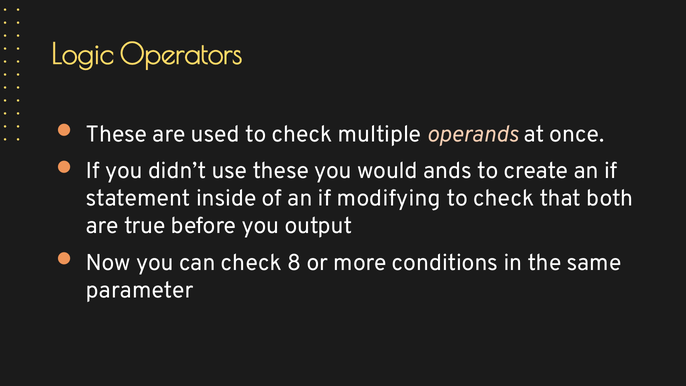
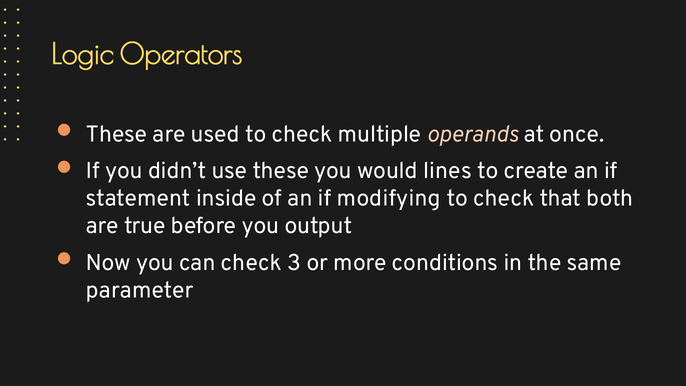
ands: ands -> lines
8: 8 -> 3
